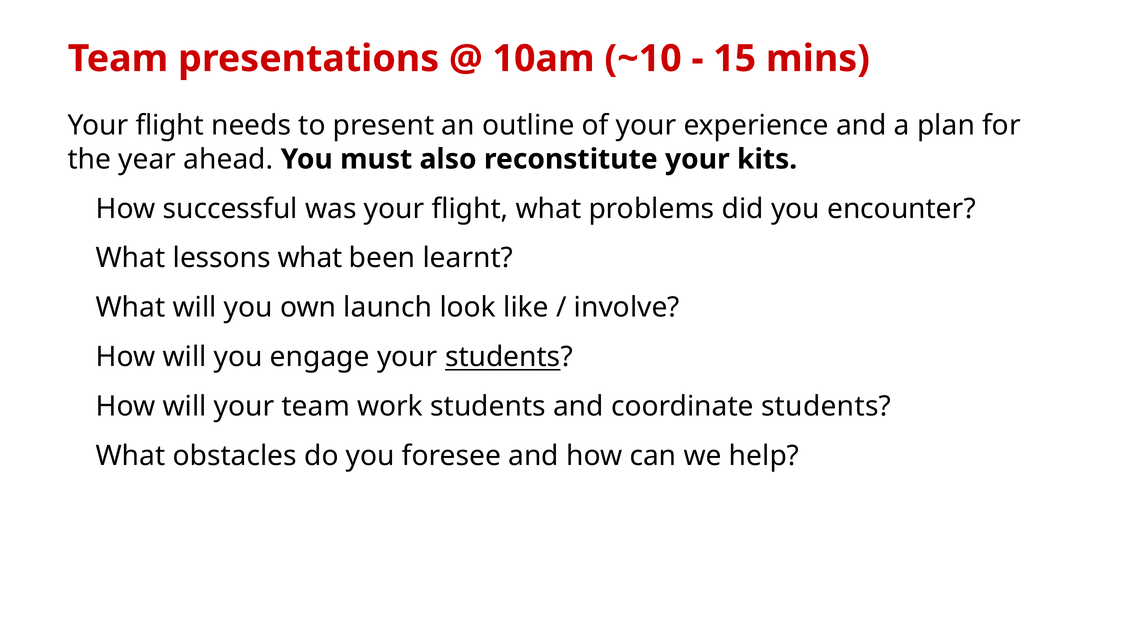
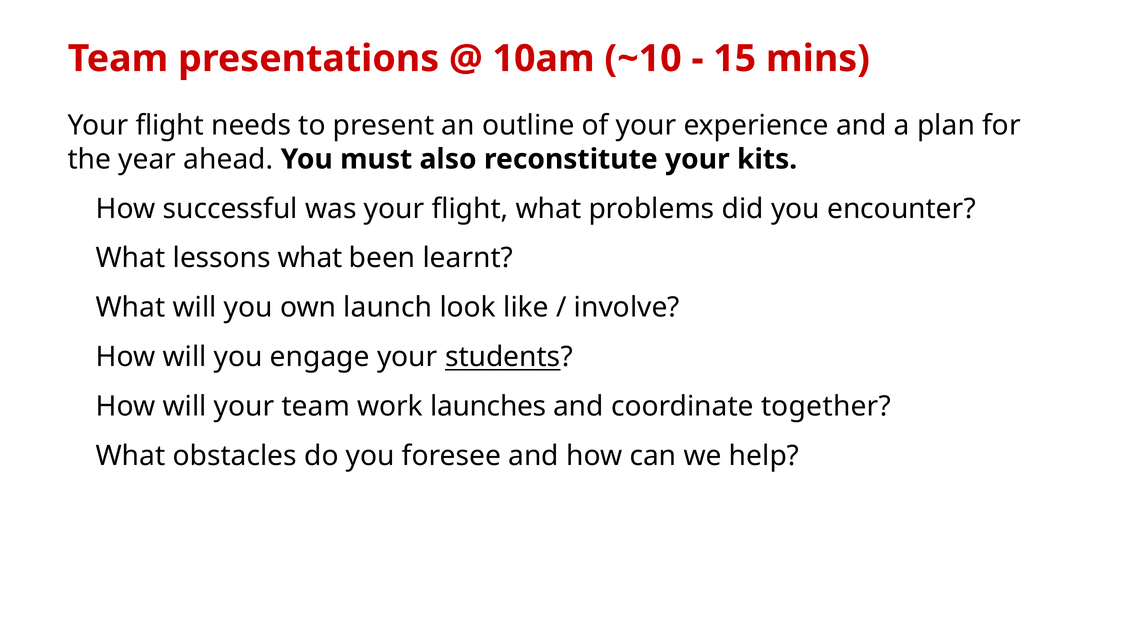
work students: students -> launches
coordinate students: students -> together
